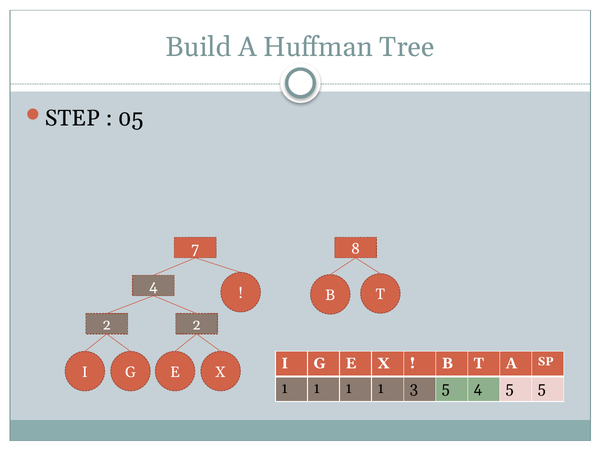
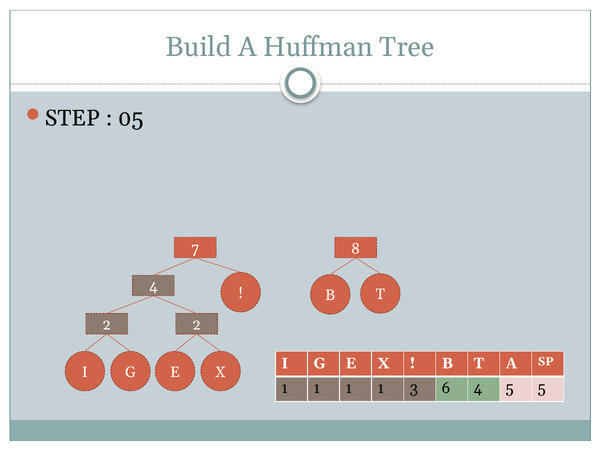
3 5: 5 -> 6
